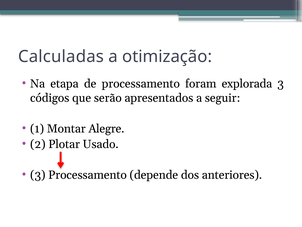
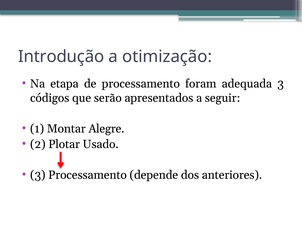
Calculadas: Calculadas -> Introdução
explorada: explorada -> adequada
